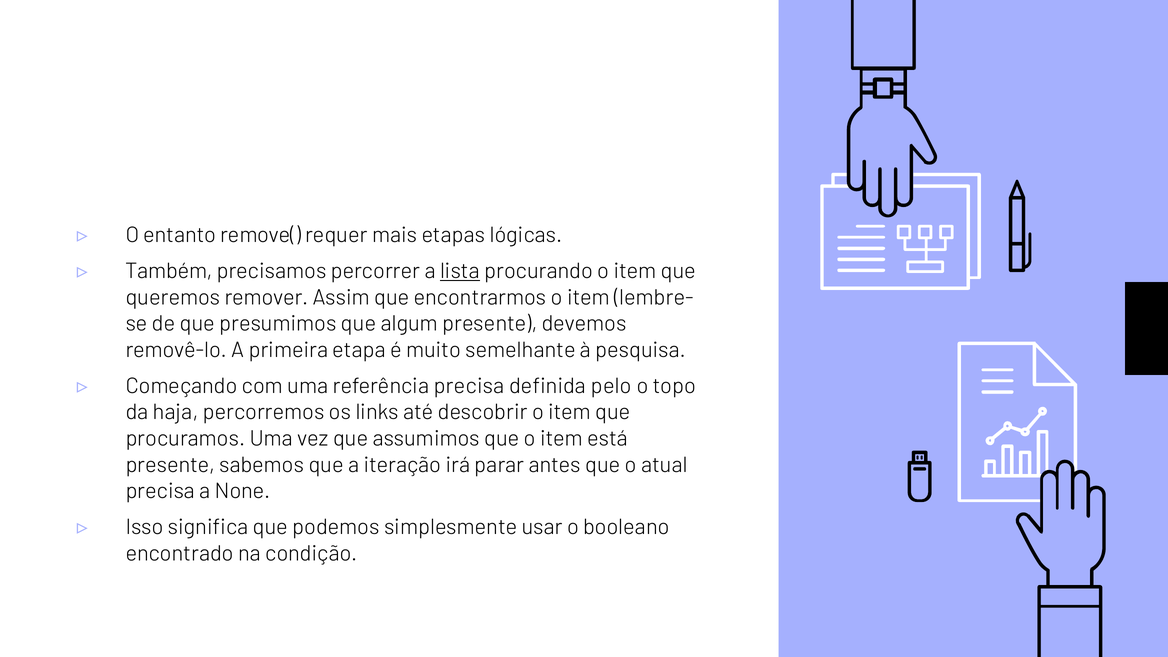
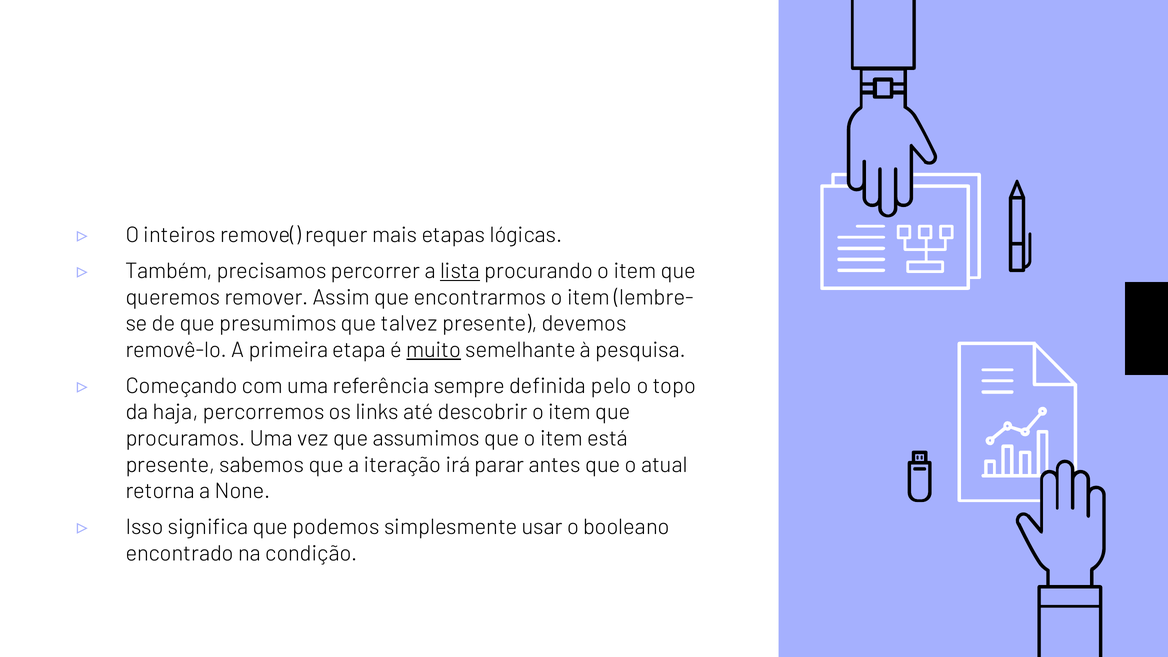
entanto: entanto -> inteiros
algum: algum -> talvez
muito underline: none -> present
referência precisa: precisa -> sempre
precisa at (160, 491): precisa -> retorna
